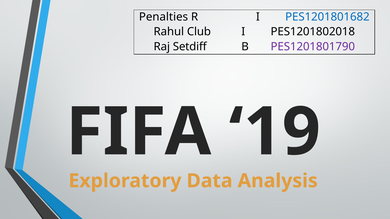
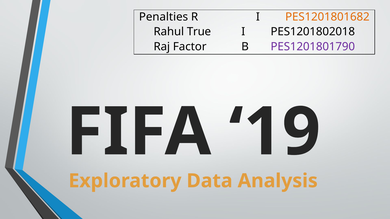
PES1201801682 colour: blue -> orange
Club: Club -> True
Setdiff: Setdiff -> Factor
